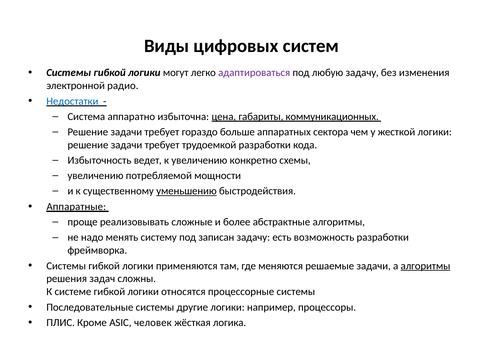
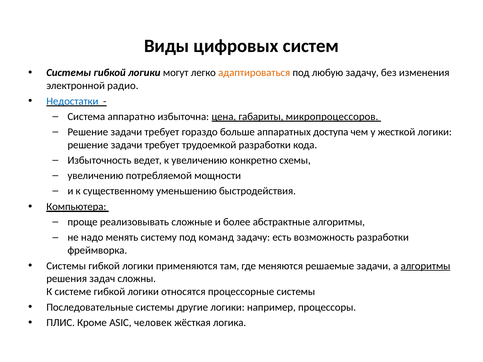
адаптироваться colour: purple -> orange
коммуникационных: коммуникационных -> микропроцессоров
сектора: сектора -> доступа
уменьшению underline: present -> none
Аппаратные: Аппаратные -> Компьютера
записан: записан -> команд
